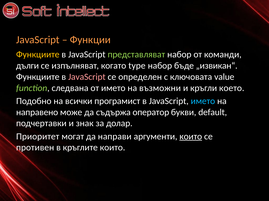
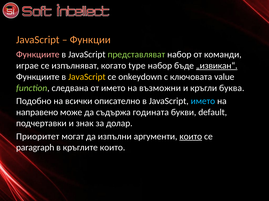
Функциите at (38, 55) colour: yellow -> pink
дълги: дълги -> играе
„извикан“ underline: none -> present
JavaScript at (87, 77) colour: pink -> yellow
определен: определен -> onkeydown
което: което -> буква
програмист: програмист -> описателно
оператор: оператор -> годината
направи: направи -> изпълни
противен: противен -> paragraph
